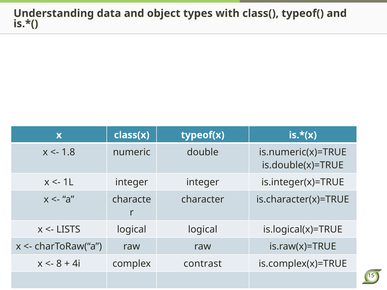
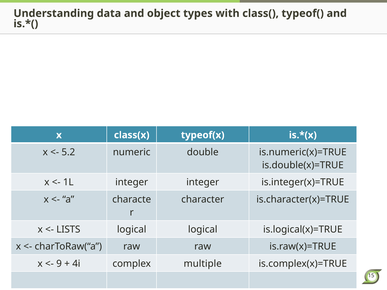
1.8: 1.8 -> 5.2
8: 8 -> 9
contrast: contrast -> multiple
